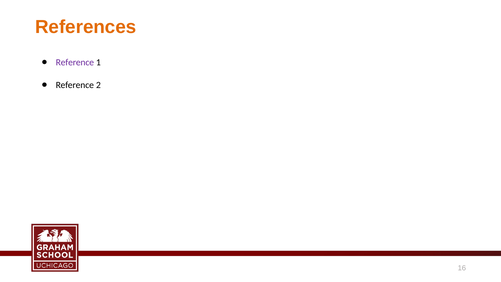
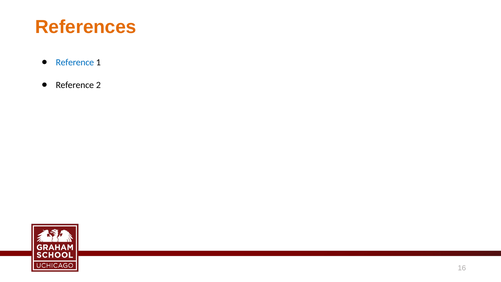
Reference at (75, 62) colour: purple -> blue
